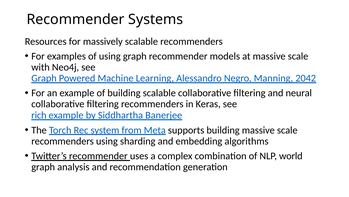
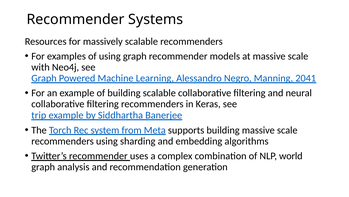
2042: 2042 -> 2041
rich: rich -> trip
